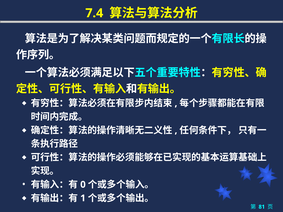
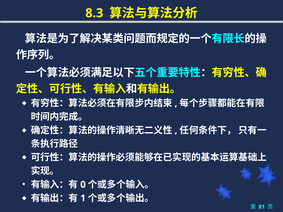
7.4: 7.4 -> 8.3
